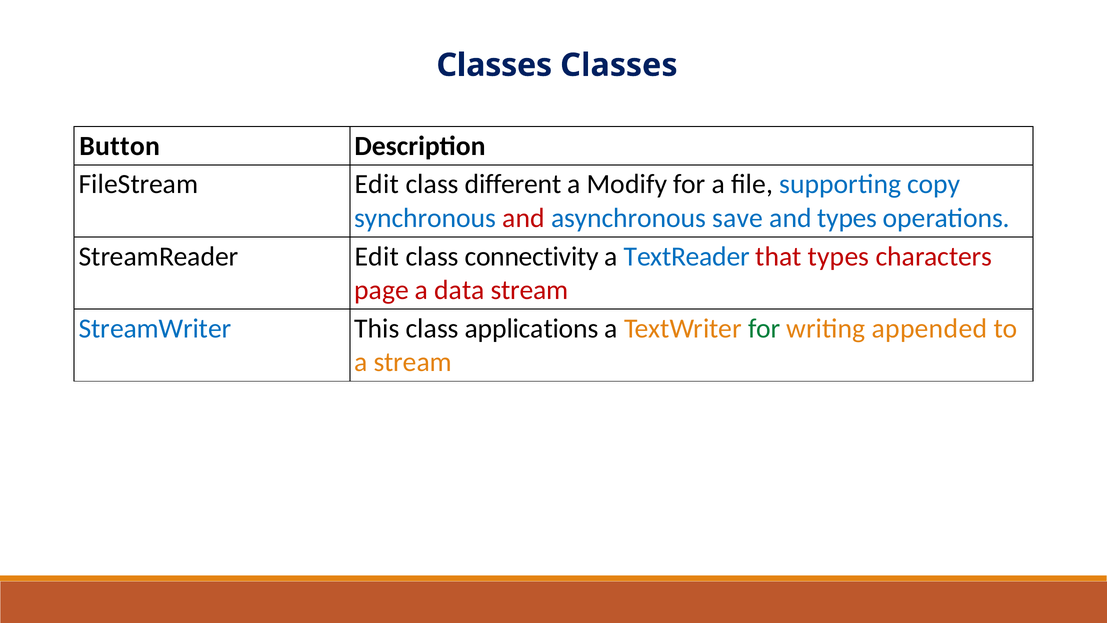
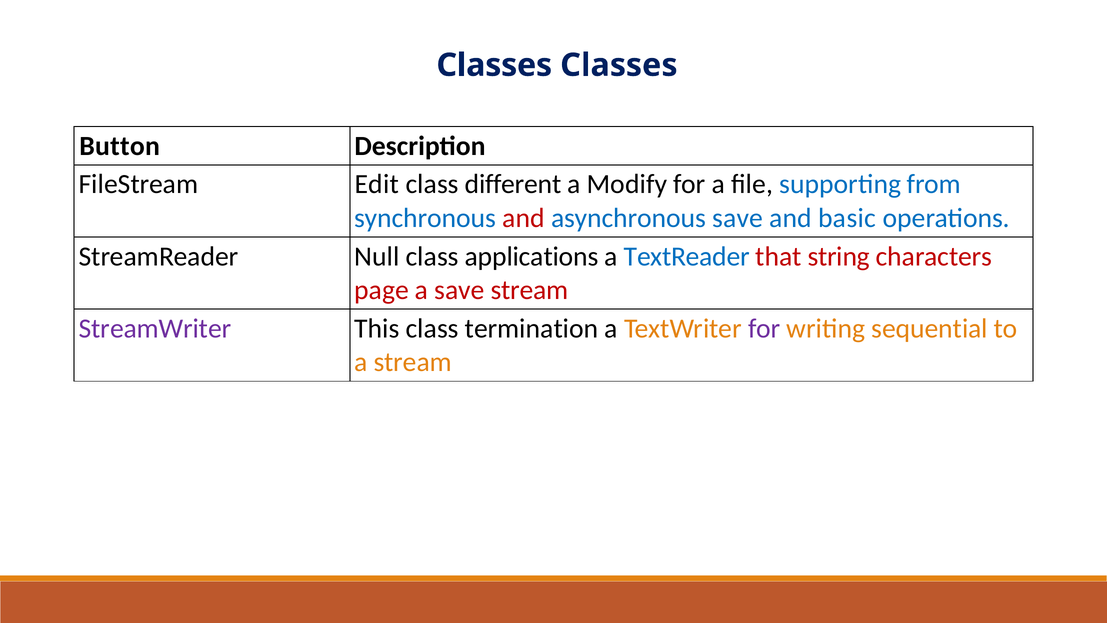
copy: copy -> from
and types: types -> basic
StreamReader Edit: Edit -> Null
connectivity: connectivity -> applications
that types: types -> string
a data: data -> save
StreamWriter colour: blue -> purple
applications: applications -> termination
for at (764, 328) colour: green -> purple
appended: appended -> sequential
